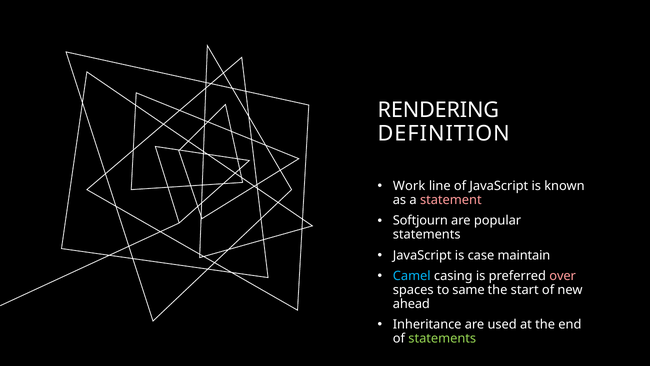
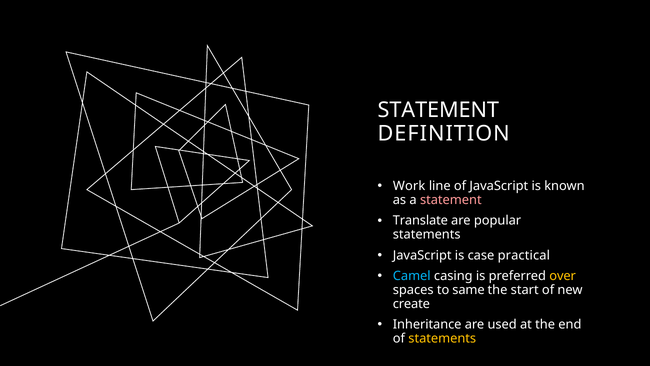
RENDERING at (438, 110): RENDERING -> STATEMENT
Softjourn: Softjourn -> Translate
maintain: maintain -> practical
over colour: pink -> yellow
ahead: ahead -> create
statements at (442, 338) colour: light green -> yellow
